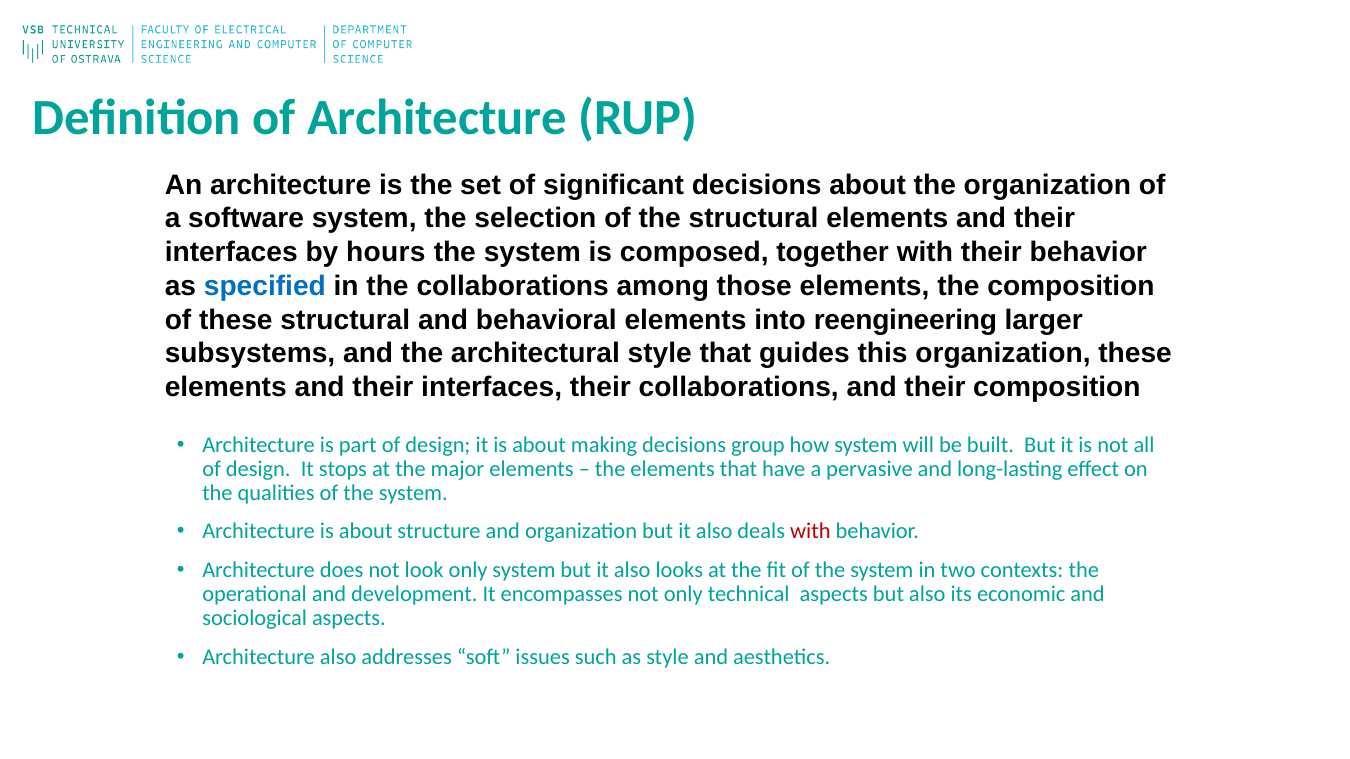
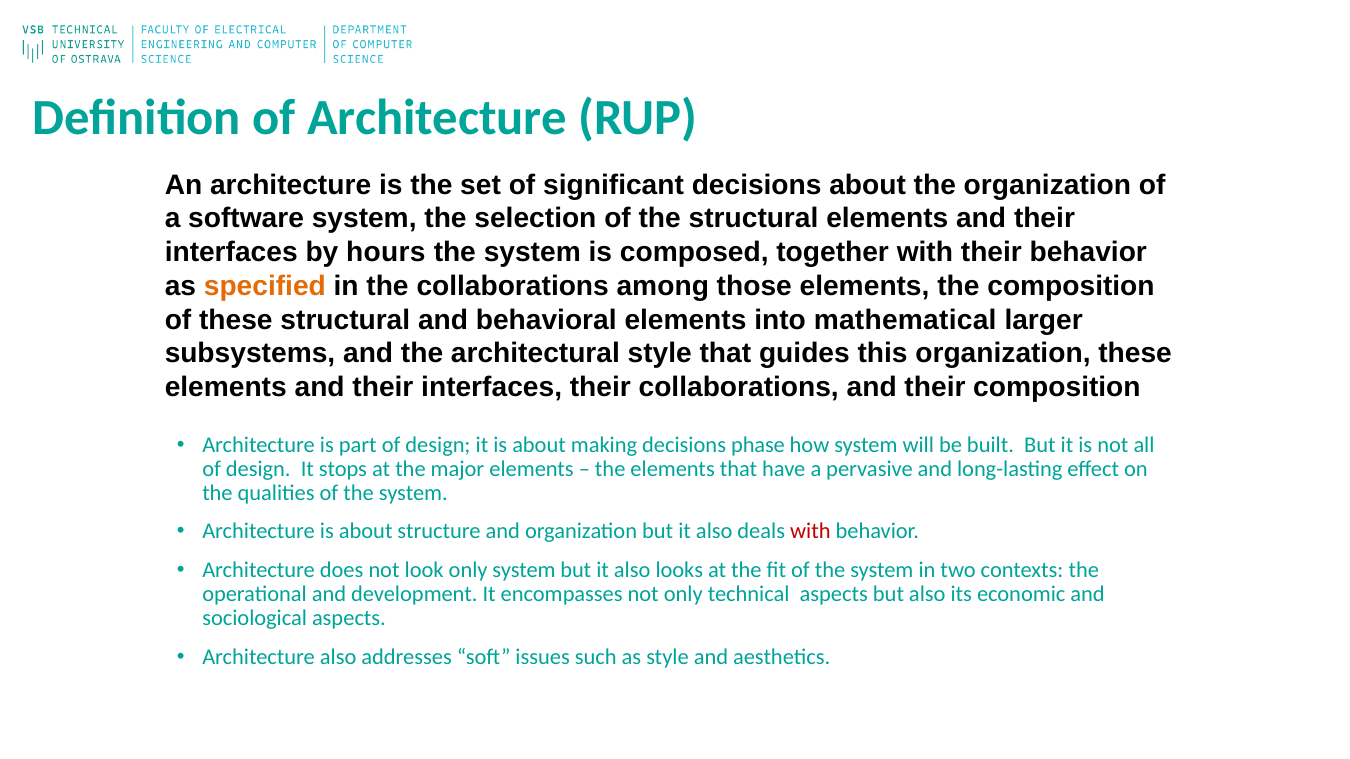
specified colour: blue -> orange
reengineering: reengineering -> mathematical
group: group -> phase
